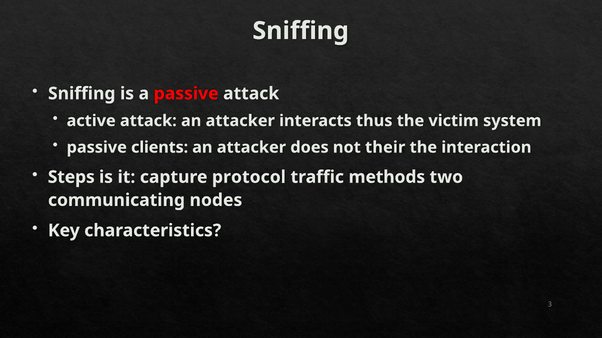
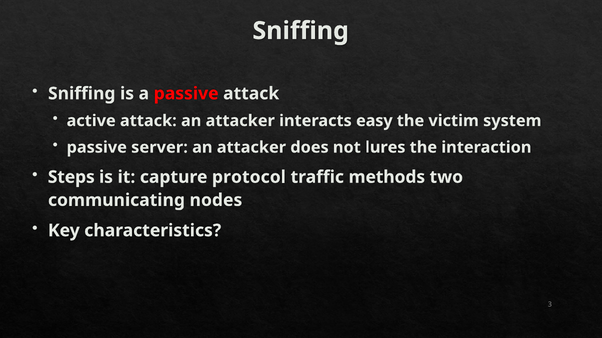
thus: thus -> easy
clients: clients -> server
their: their -> lures
